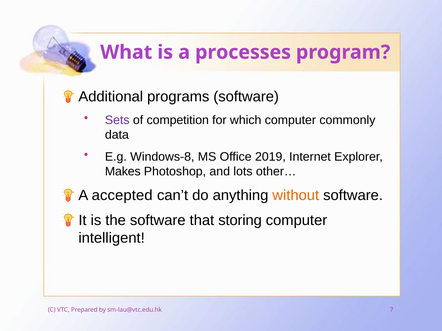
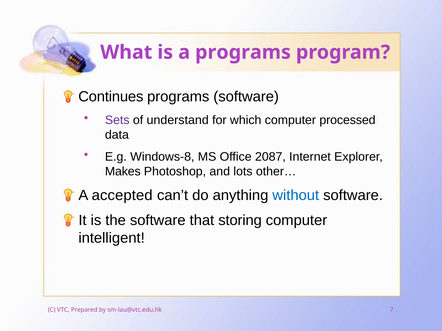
a processes: processes -> programs
Additional: Additional -> Continues
competition: competition -> understand
commonly: commonly -> processed
2019: 2019 -> 2087
without colour: orange -> blue
